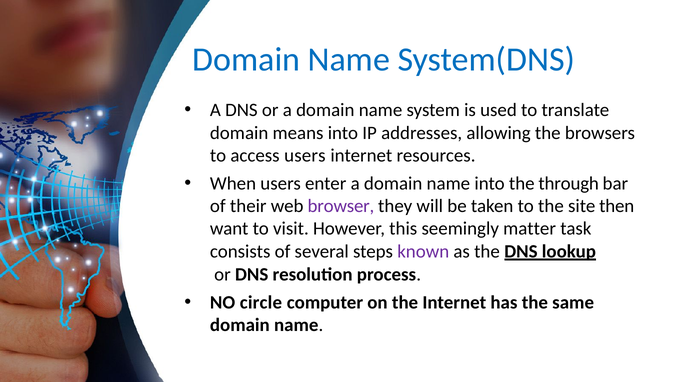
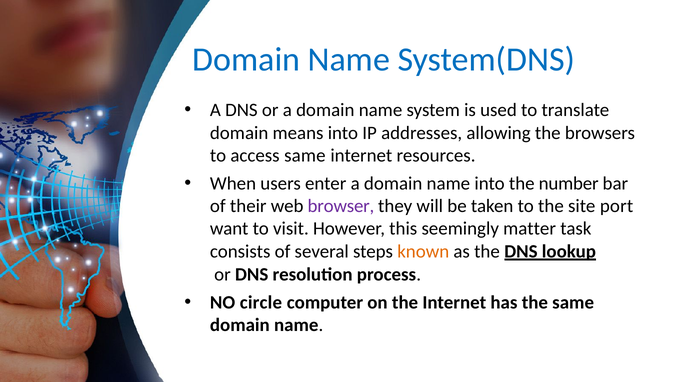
access users: users -> same
through: through -> number
then: then -> port
known colour: purple -> orange
